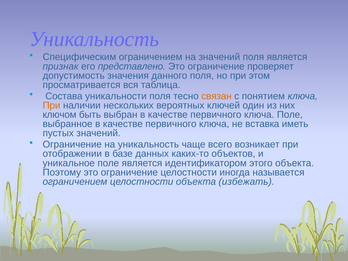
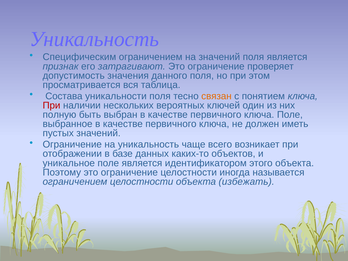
представлено: представлено -> затрагивают
При at (52, 105) colour: orange -> red
ключом: ключом -> полную
вставка: вставка -> должен
